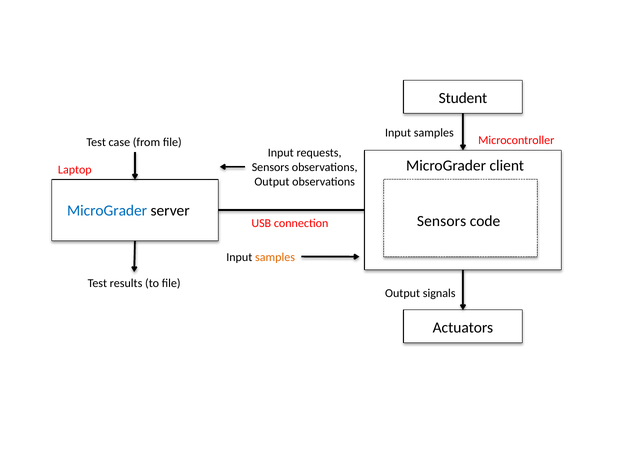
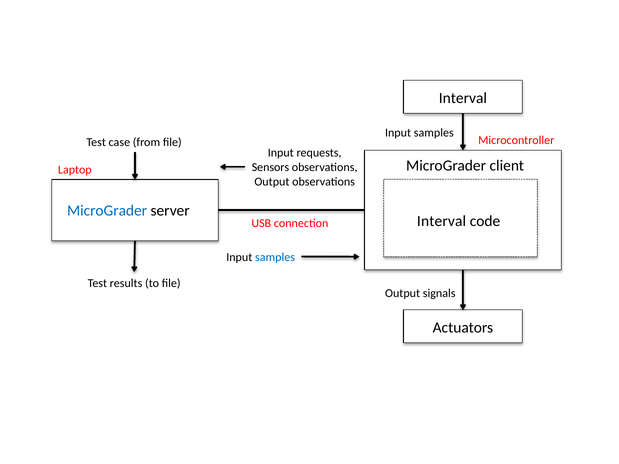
Student at (463, 98): Student -> Interval
Sensors at (442, 221): Sensors -> Interval
samples at (275, 257) colour: orange -> blue
